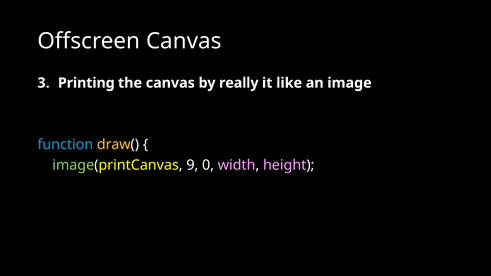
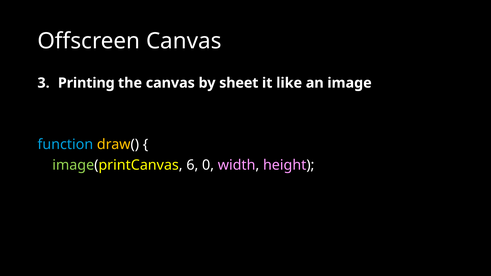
really: really -> sheet
9: 9 -> 6
